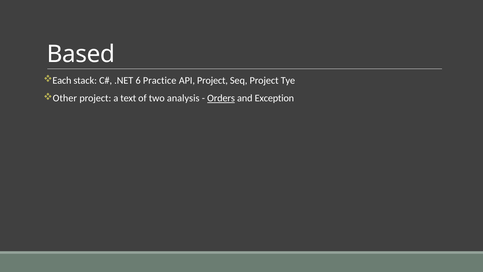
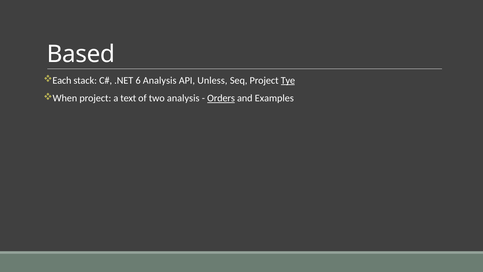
6 Practice: Practice -> Analysis
API Project: Project -> Unless
Tye underline: none -> present
Other: Other -> When
Exception: Exception -> Examples
